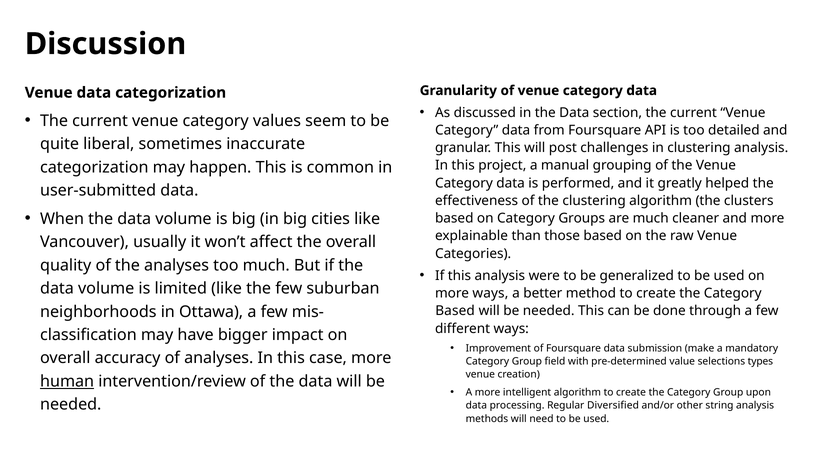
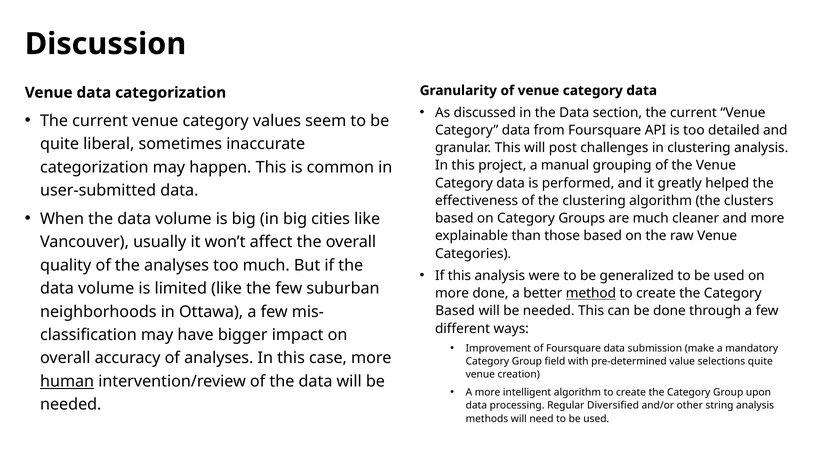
more ways: ways -> done
method underline: none -> present
selections types: types -> quite
